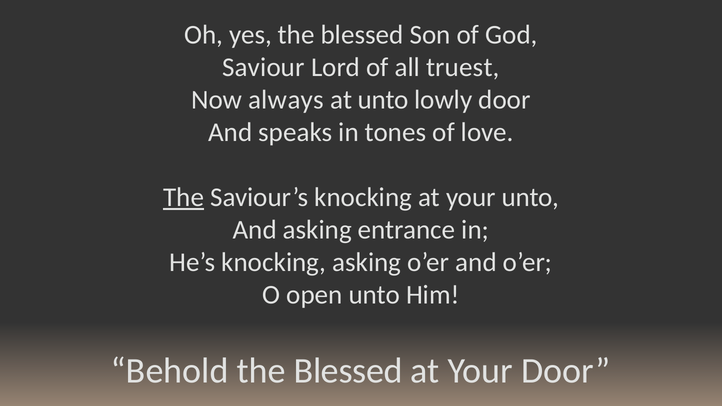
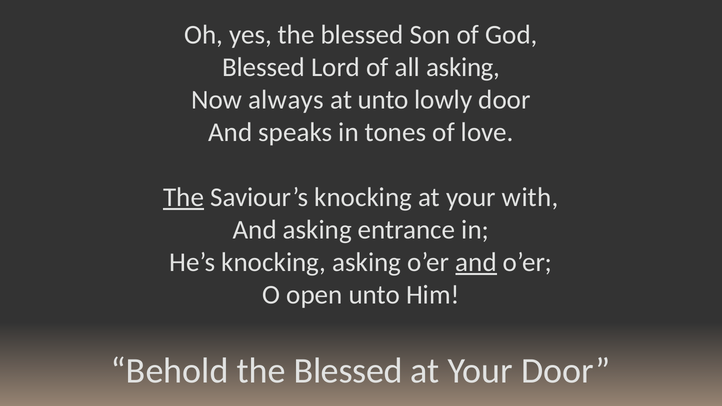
Saviour at (263, 67): Saviour -> Blessed
all truest: truest -> asking
your unto: unto -> with
and at (476, 262) underline: none -> present
